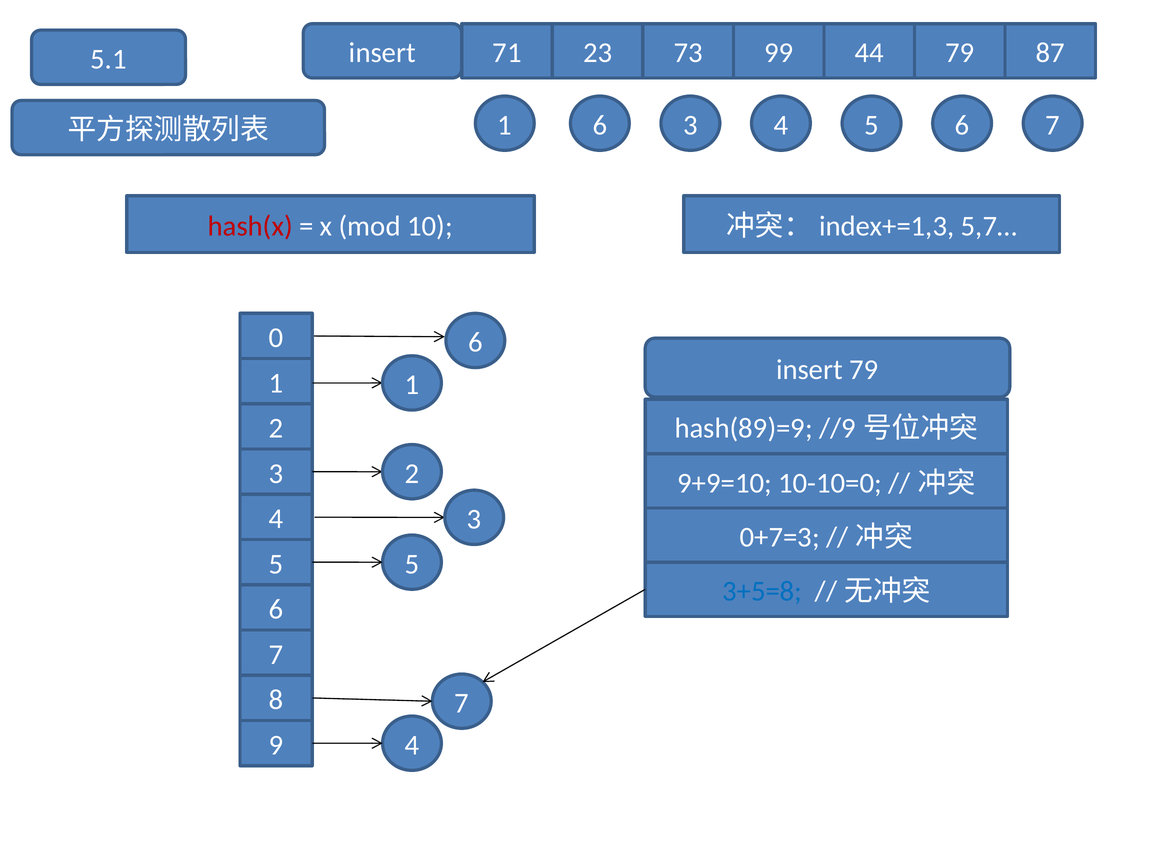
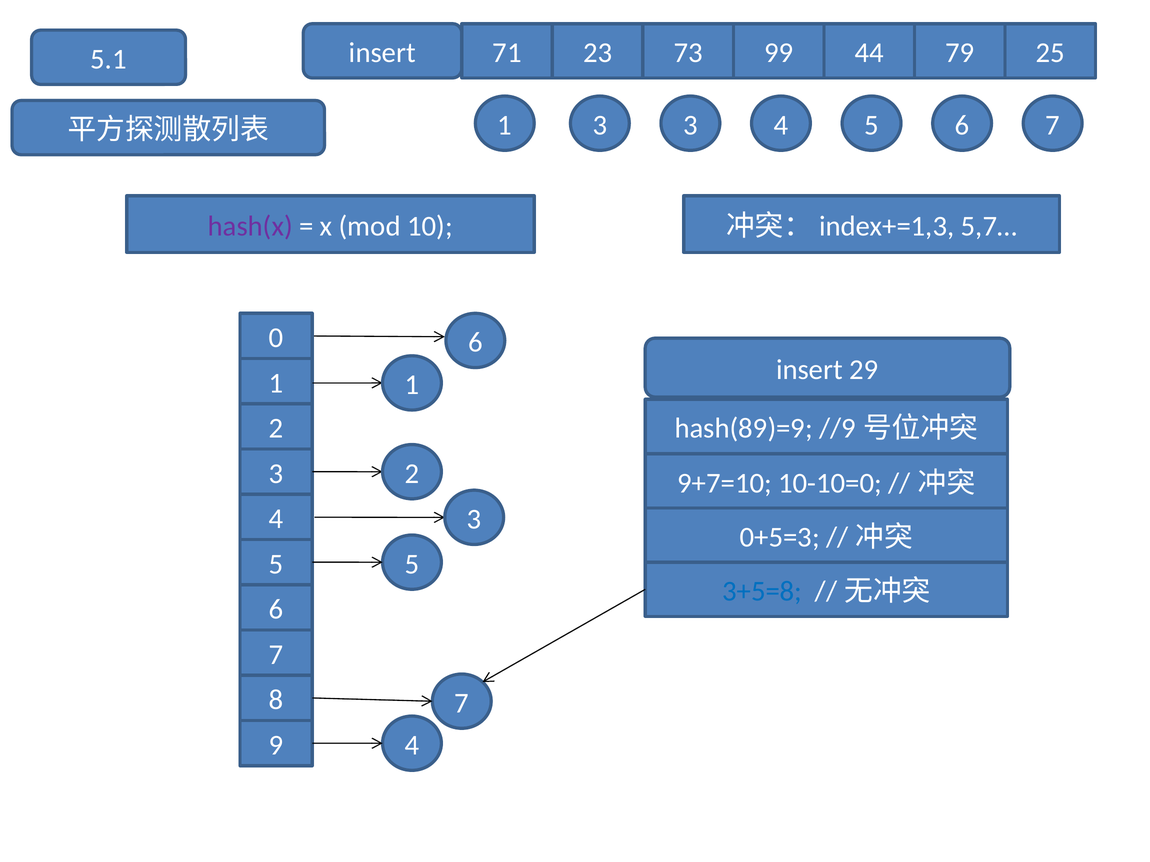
87: 87 -> 25
1 6: 6 -> 3
hash(x colour: red -> purple
insert 79: 79 -> 29
9+9=10: 9+9=10 -> 9+7=10
0+7=3: 0+7=3 -> 0+5=3
